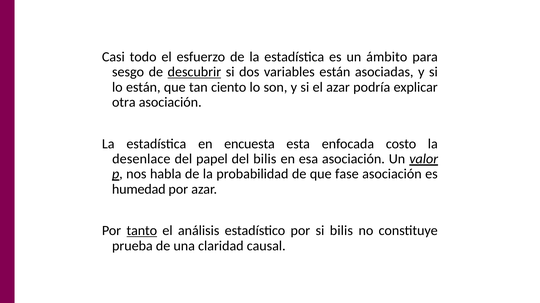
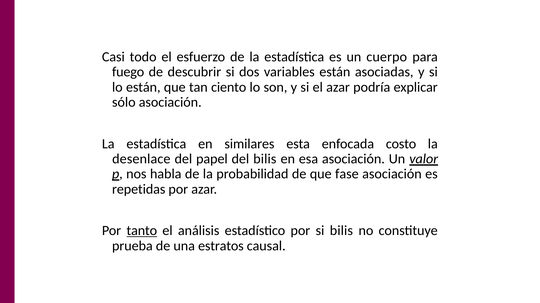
ámbito: ámbito -> cuerpo
sesgo: sesgo -> fuego
descubrir underline: present -> none
otra: otra -> sólo
encuesta: encuesta -> similares
humedad: humedad -> repetidas
claridad: claridad -> estratos
